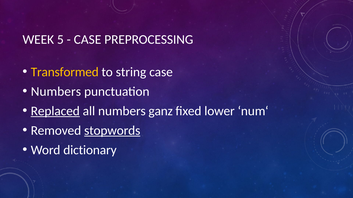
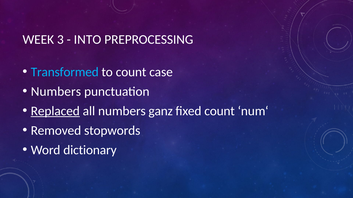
5: 5 -> 3
CASE at (88, 40): CASE -> INTO
Transformed colour: yellow -> light blue
to string: string -> count
fixed lower: lower -> count
stopwords underline: present -> none
